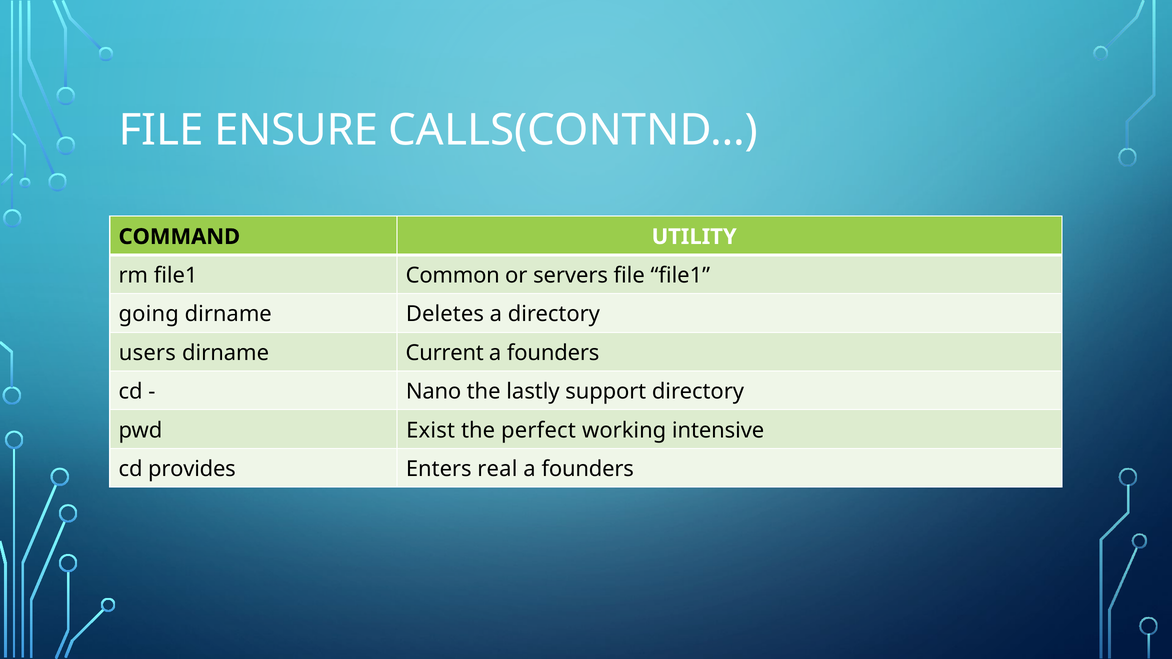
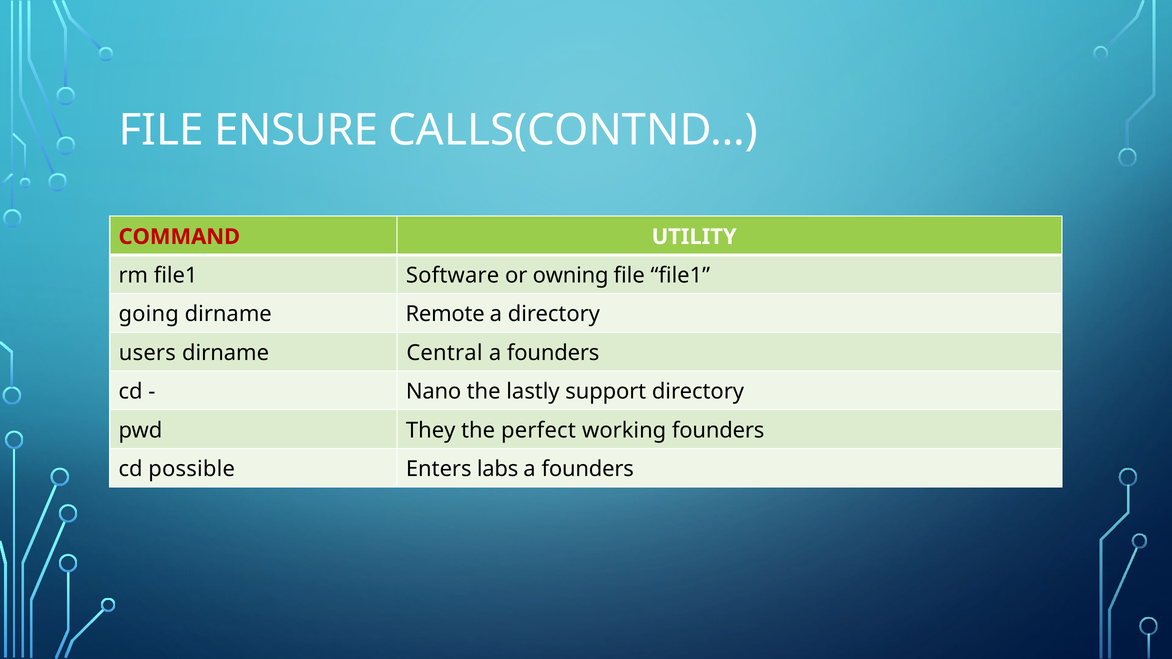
COMMAND colour: black -> red
Common: Common -> Software
servers: servers -> owning
Deletes: Deletes -> Remote
Current: Current -> Central
Exist: Exist -> They
working intensive: intensive -> founders
provides: provides -> possible
real: real -> labs
